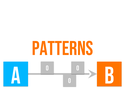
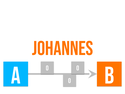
Patterns: Patterns -> Johannes
